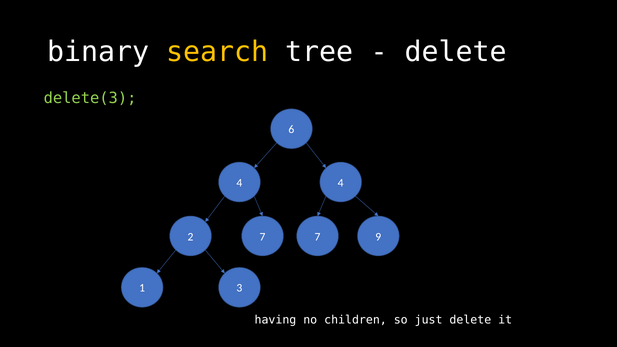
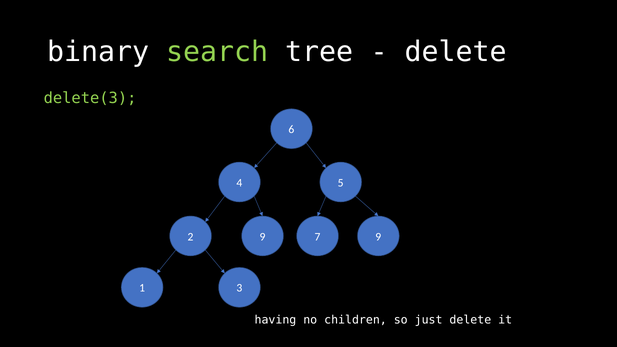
search colour: yellow -> light green
4 4: 4 -> 5
2 7: 7 -> 9
